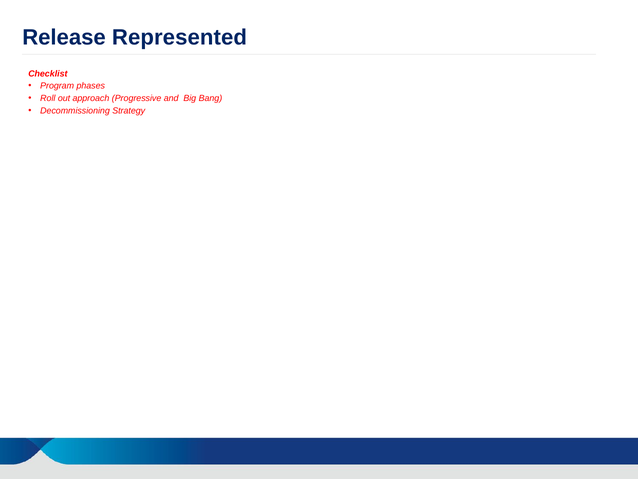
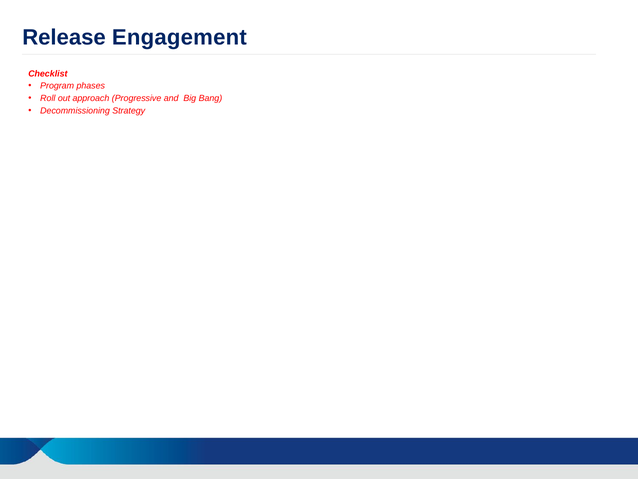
Represented: Represented -> Engagement
